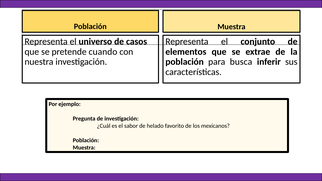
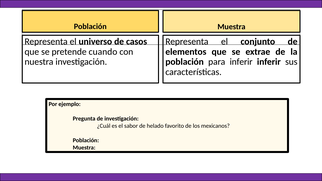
para busca: busca -> inferir
